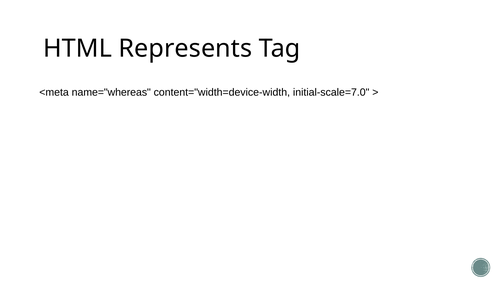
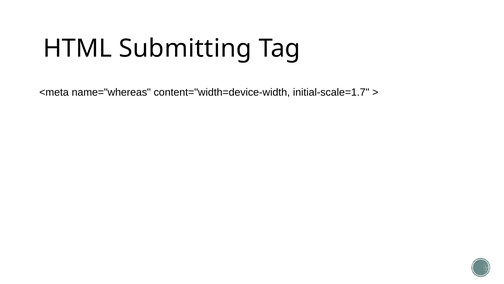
Represents: Represents -> Submitting
initial-scale=7.0: initial-scale=7.0 -> initial-scale=1.7
